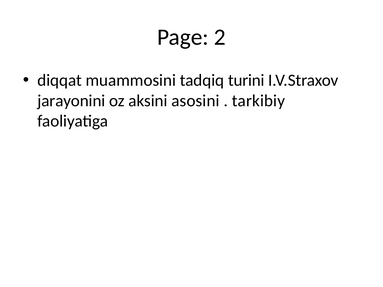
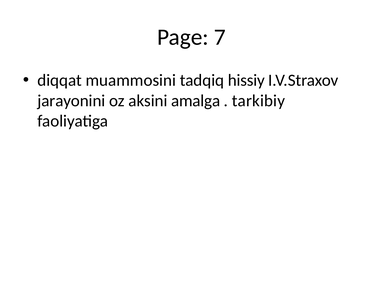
2: 2 -> 7
turini: turini -> hissiy
asosini: asosini -> amalga
